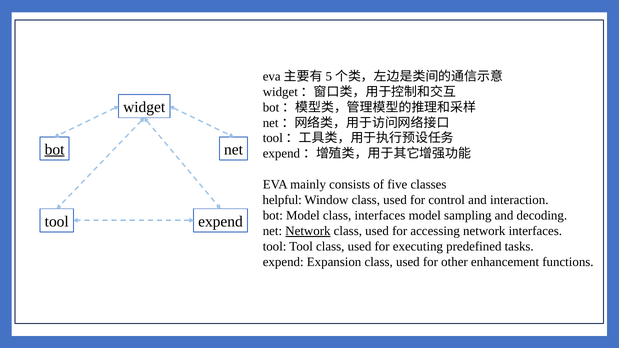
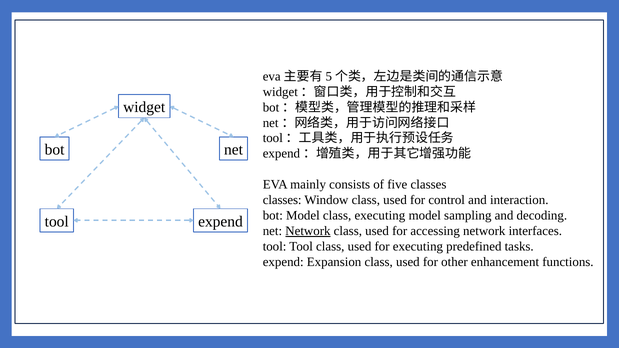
bot at (55, 150) underline: present -> none
helpful at (282, 200): helpful -> classes
class interfaces: interfaces -> executing
